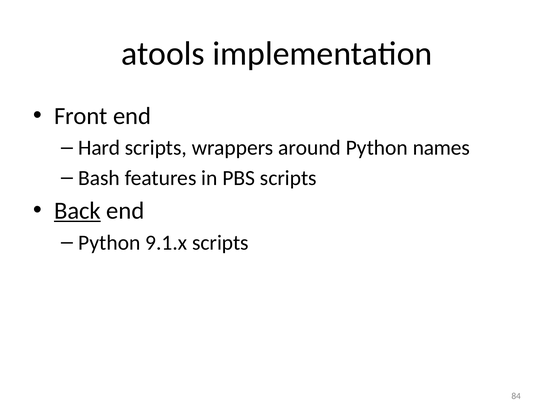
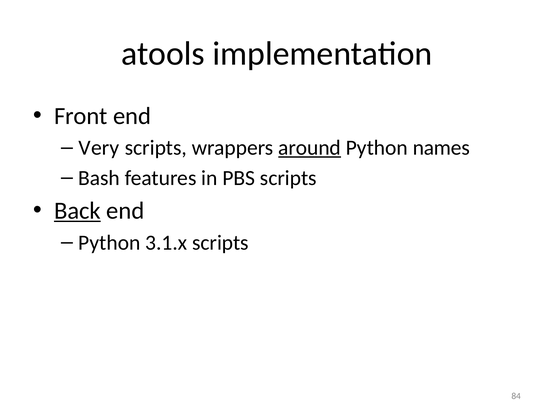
Hard: Hard -> Very
around underline: none -> present
9.1.x: 9.1.x -> 3.1.x
